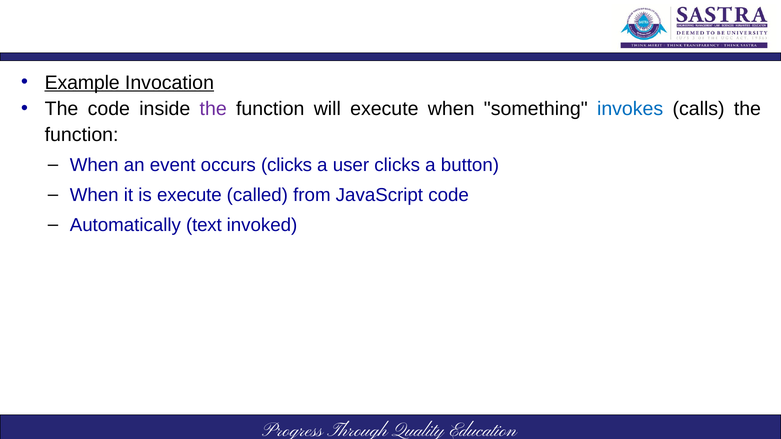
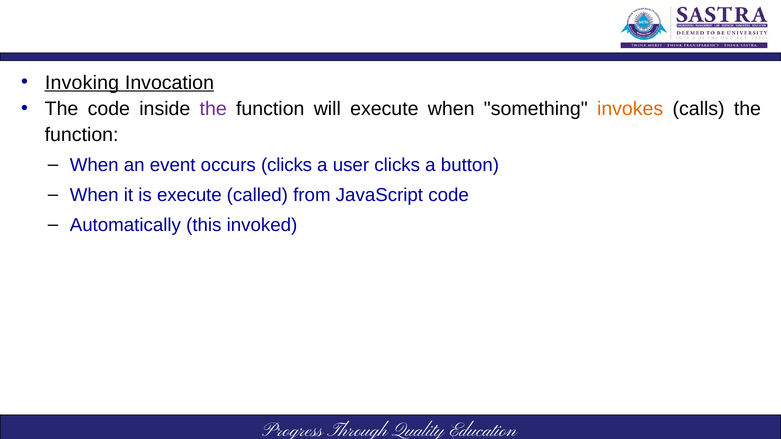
Example: Example -> Invoking
invokes colour: blue -> orange
text: text -> this
